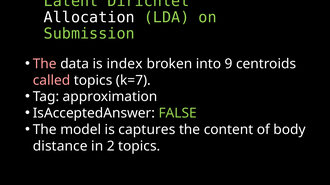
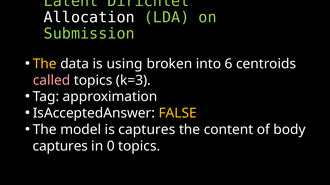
The at (45, 64) colour: pink -> yellow
index: index -> using
9: 9 -> 6
k=7: k=7 -> k=3
FALSE colour: light green -> yellow
distance at (60, 147): distance -> captures
2: 2 -> 0
